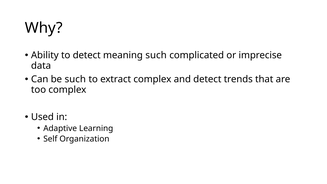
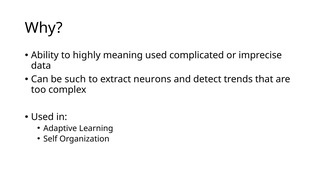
to detect: detect -> highly
meaning such: such -> used
extract complex: complex -> neurons
